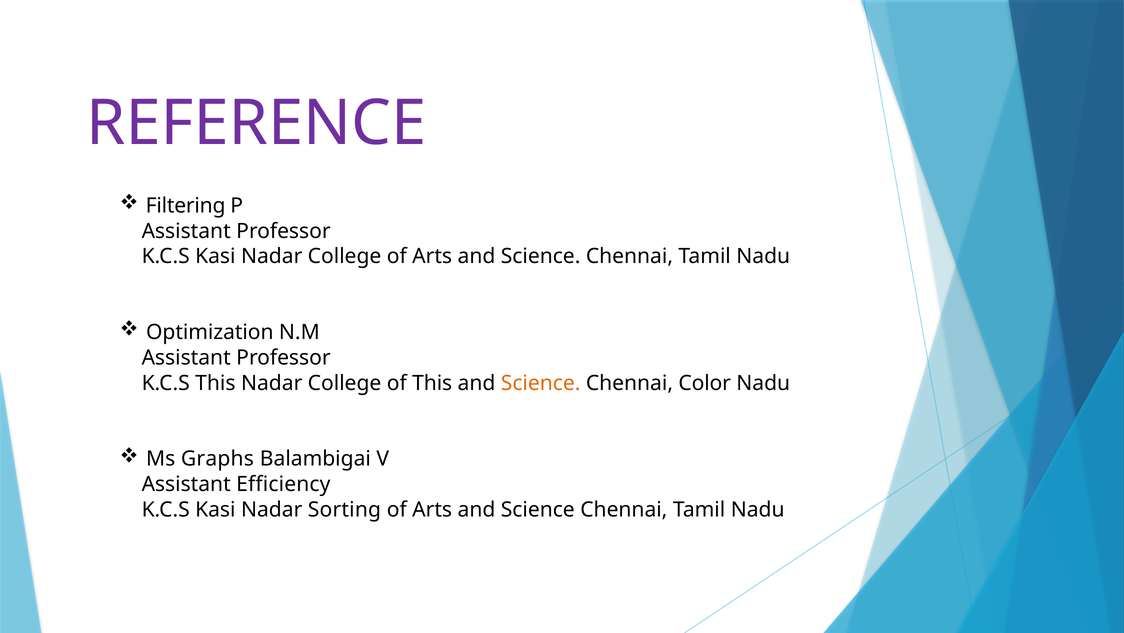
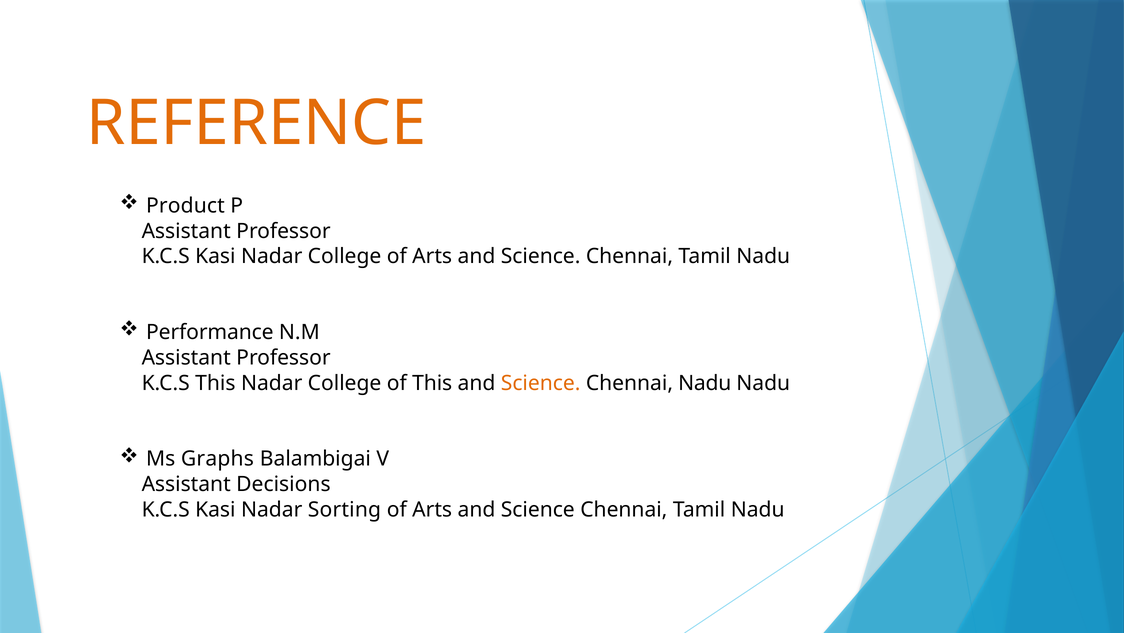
REFERENCE colour: purple -> orange
Filtering: Filtering -> Product
Optimization: Optimization -> Performance
Chennai Color: Color -> Nadu
Efficiency: Efficiency -> Decisions
